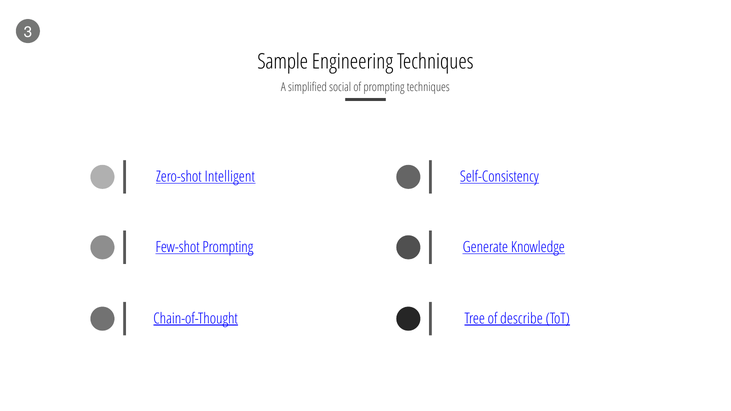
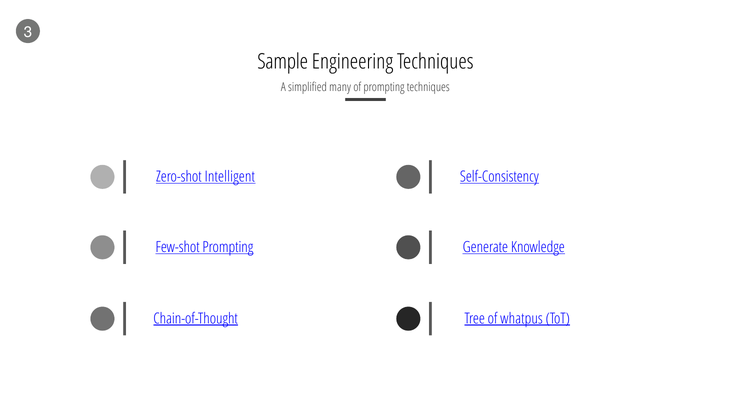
social: social -> many
describe: describe -> whatpus
